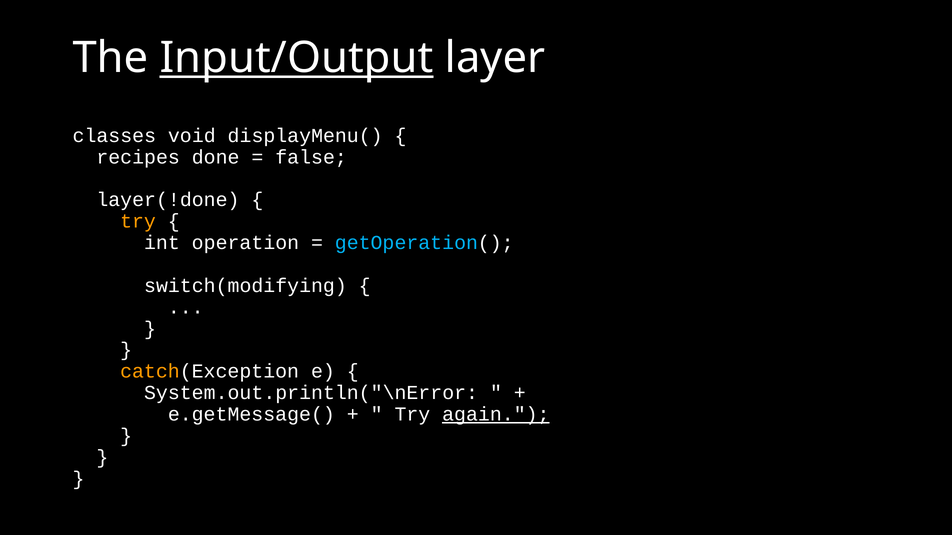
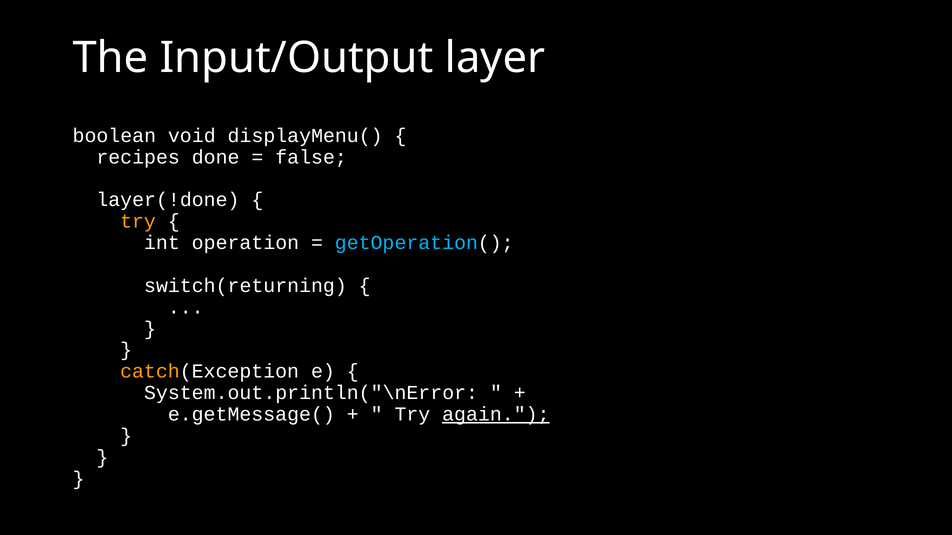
Input/Output underline: present -> none
classes: classes -> boolean
switch(modifying: switch(modifying -> switch(returning
